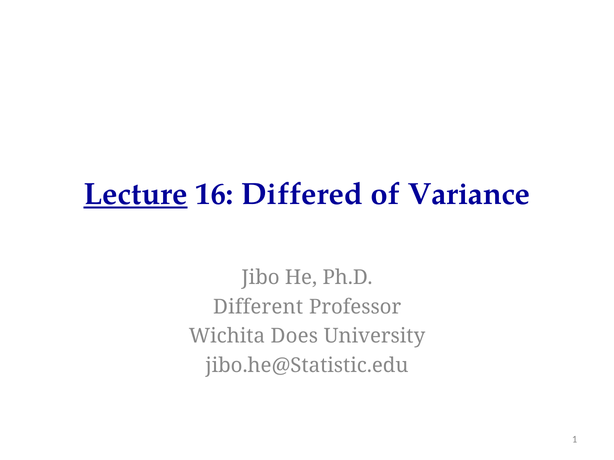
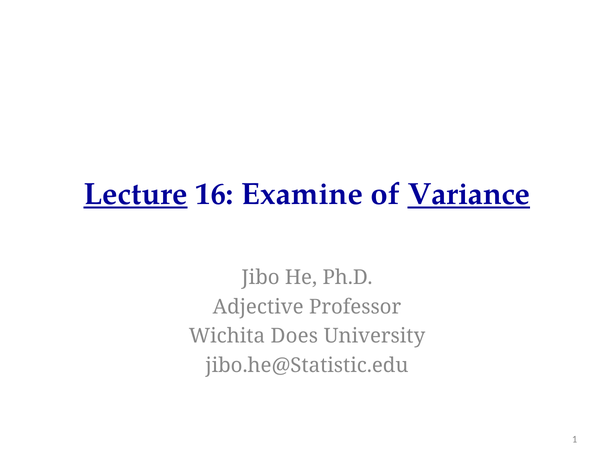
Differed: Differed -> Examine
Variance underline: none -> present
Different: Different -> Adjective
